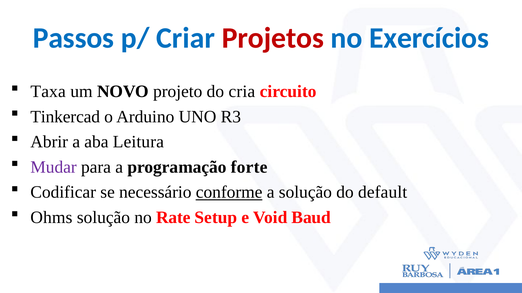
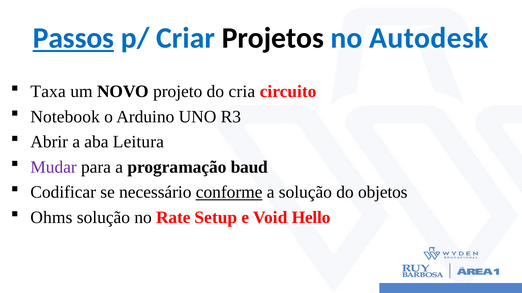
Passos underline: none -> present
Projetos colour: red -> black
Exercícios: Exercícios -> Autodesk
Tinkercad: Tinkercad -> Notebook
forte: forte -> baud
default: default -> objetos
Baud: Baud -> Hello
